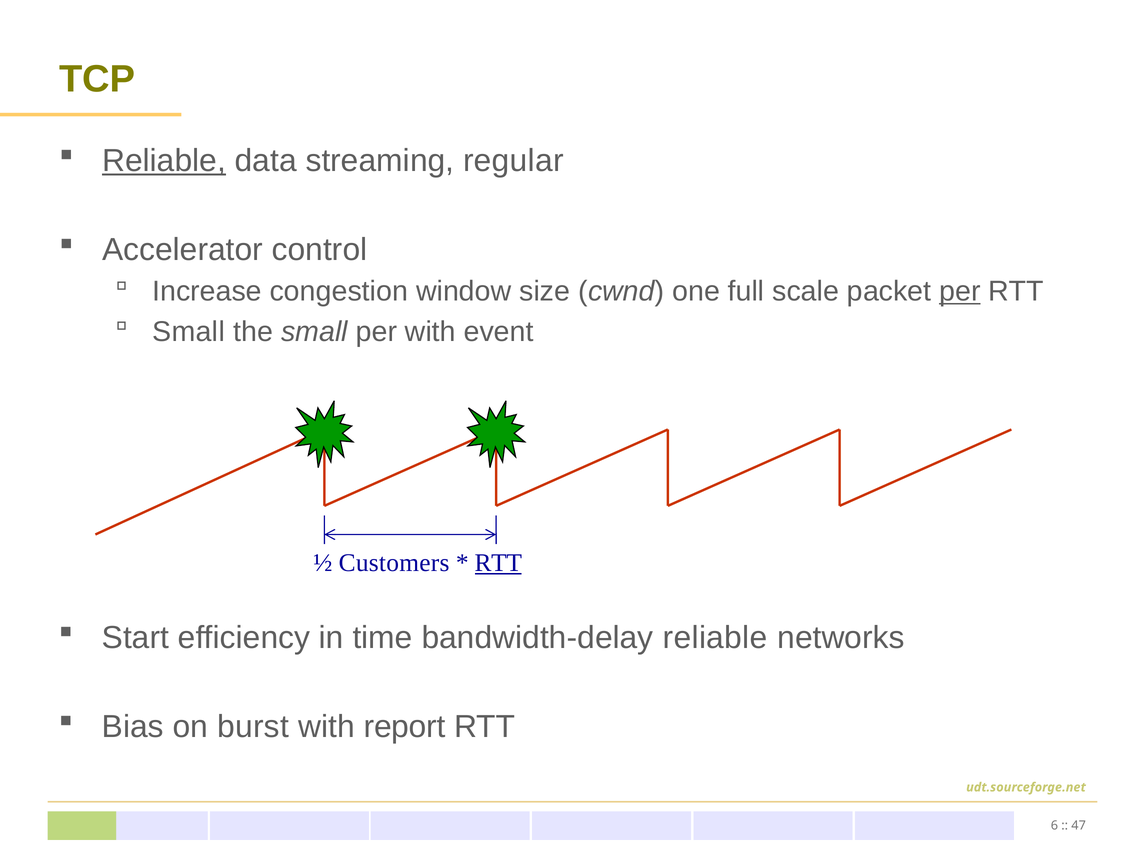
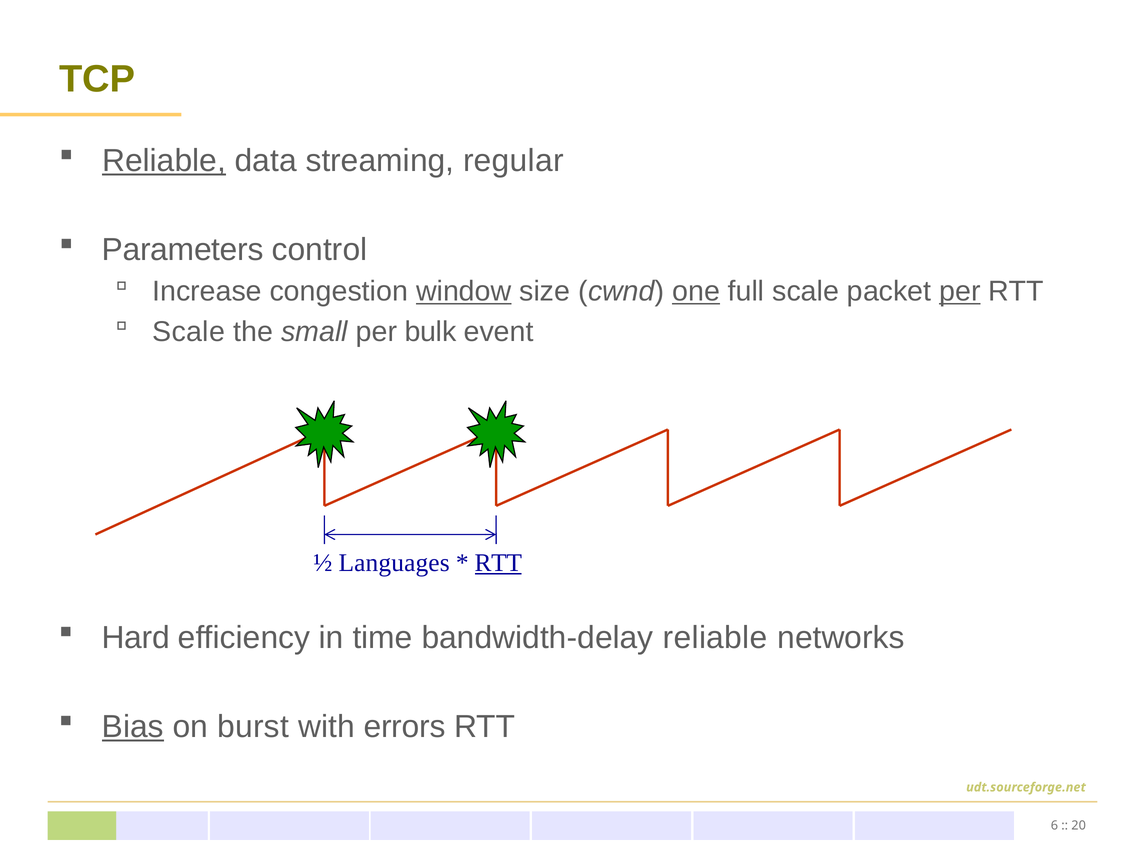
Accelerator: Accelerator -> Parameters
window underline: none -> present
one underline: none -> present
Small at (189, 332): Small -> Scale
per with: with -> bulk
Customers: Customers -> Languages
Start: Start -> Hard
Bias underline: none -> present
report: report -> errors
47: 47 -> 20
